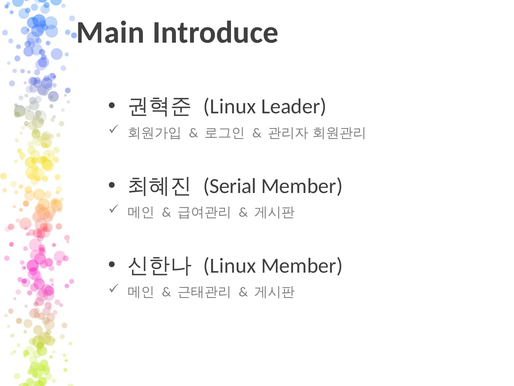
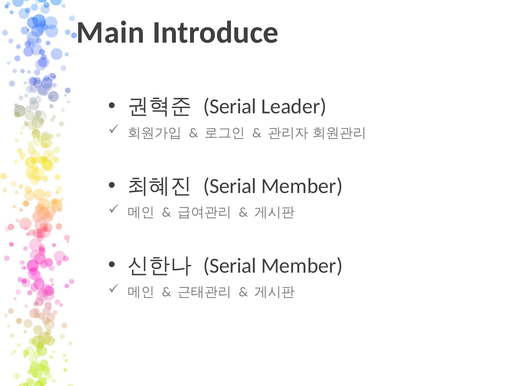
Linux at (230, 106): Linux -> Serial
Linux at (230, 265): Linux -> Serial
